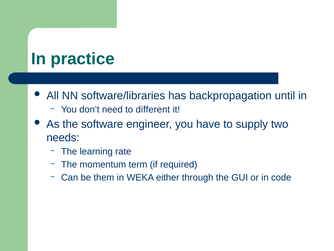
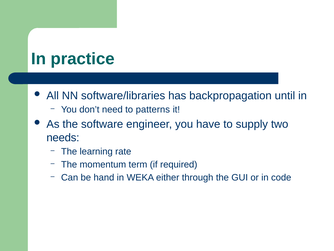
different: different -> patterns
them: them -> hand
